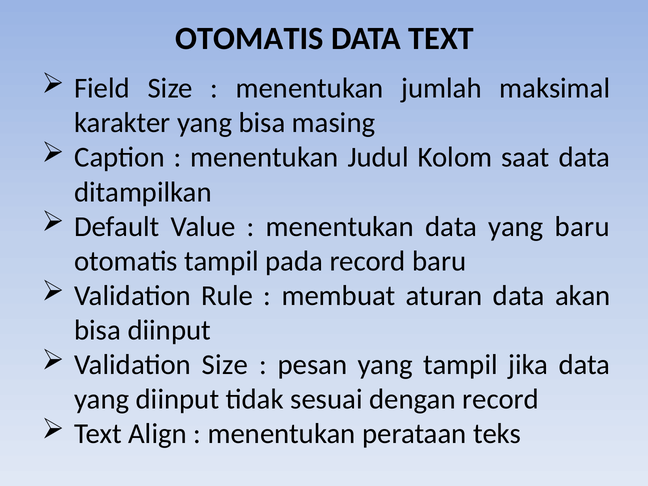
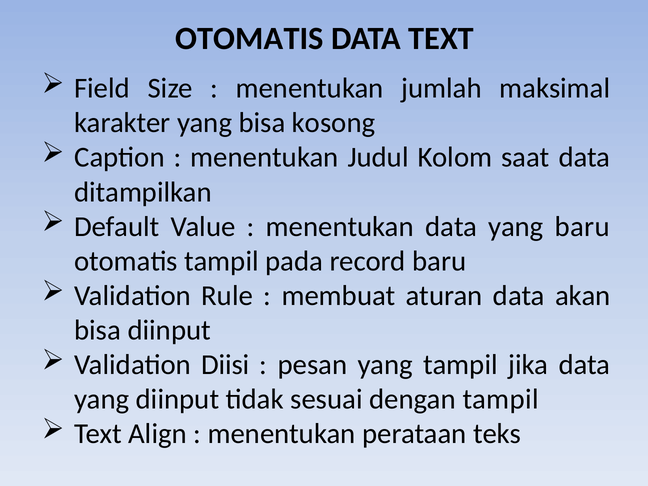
masing: masing -> kosong
Validation Size: Size -> Diisi
dengan record: record -> tampil
